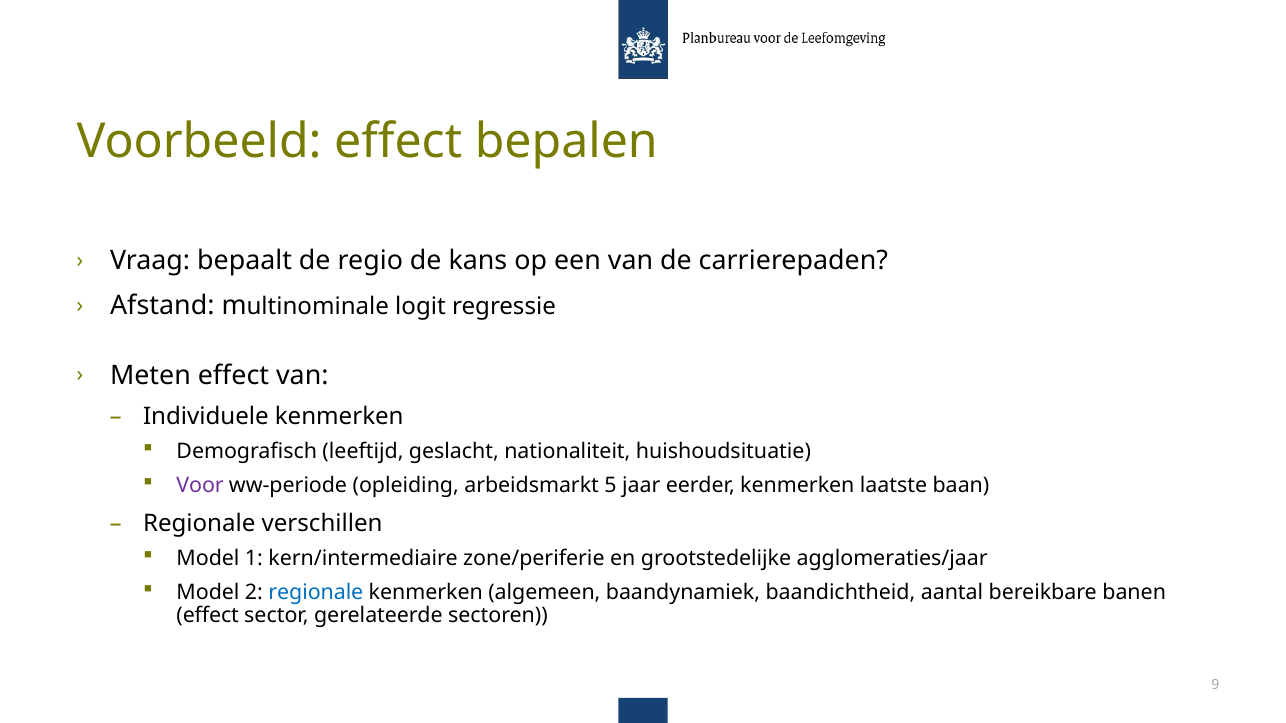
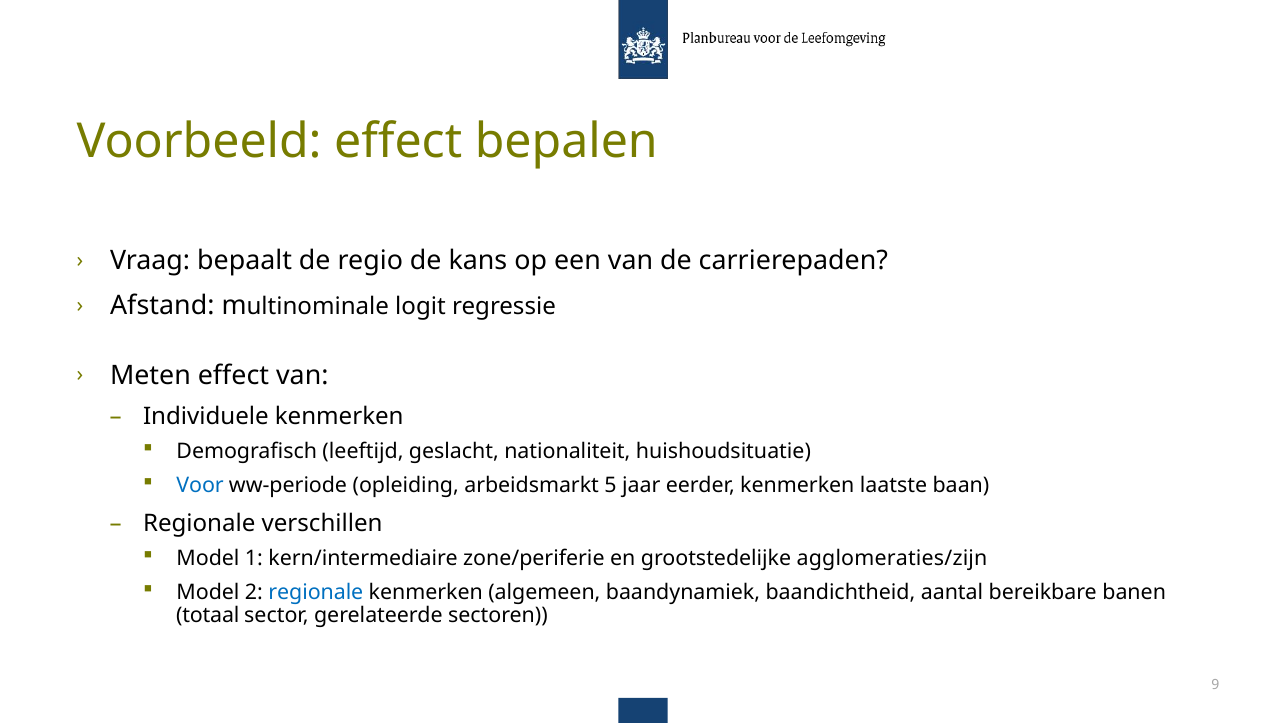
Voor colour: purple -> blue
agglomeraties/jaar: agglomeraties/jaar -> agglomeraties/zijn
effect at (208, 616): effect -> totaal
